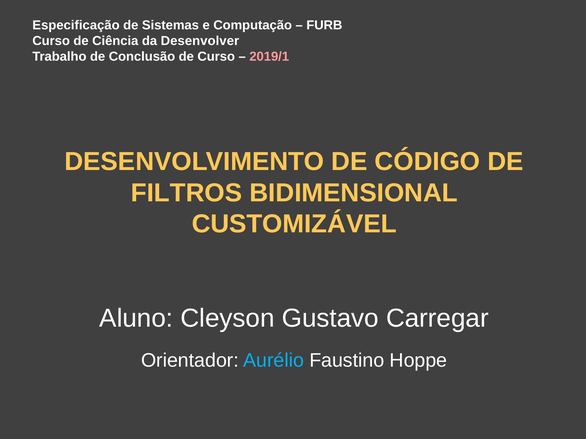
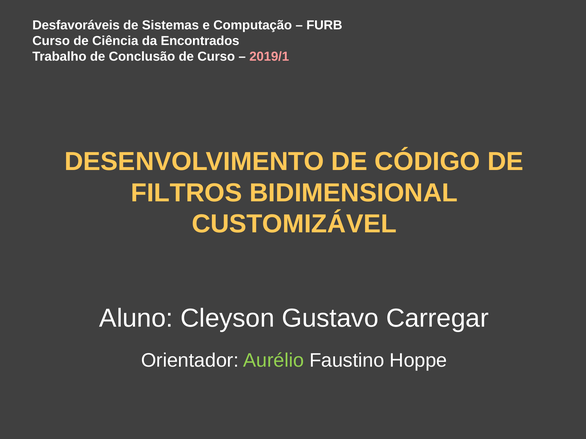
Especificação: Especificação -> Desfavoráveis
Desenvolver: Desenvolver -> Encontrados
Aurélio colour: light blue -> light green
